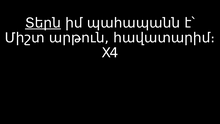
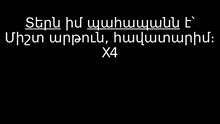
պահապանն underline: none -> present
